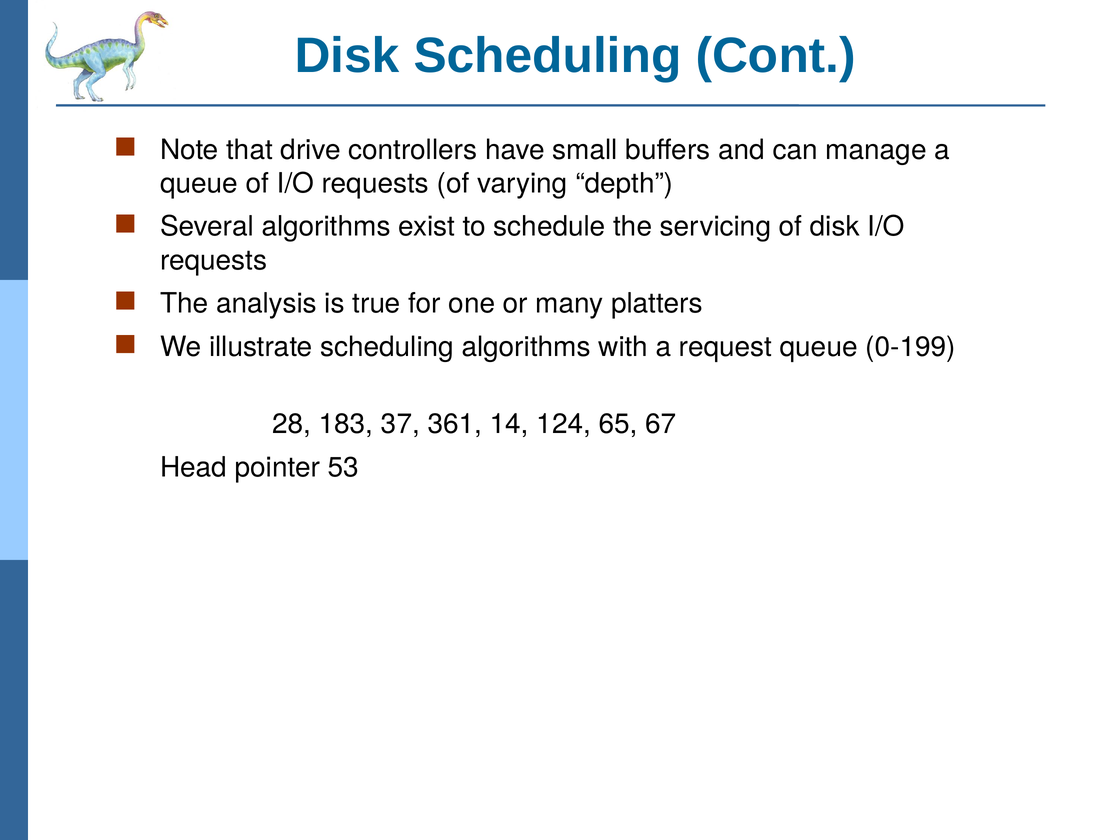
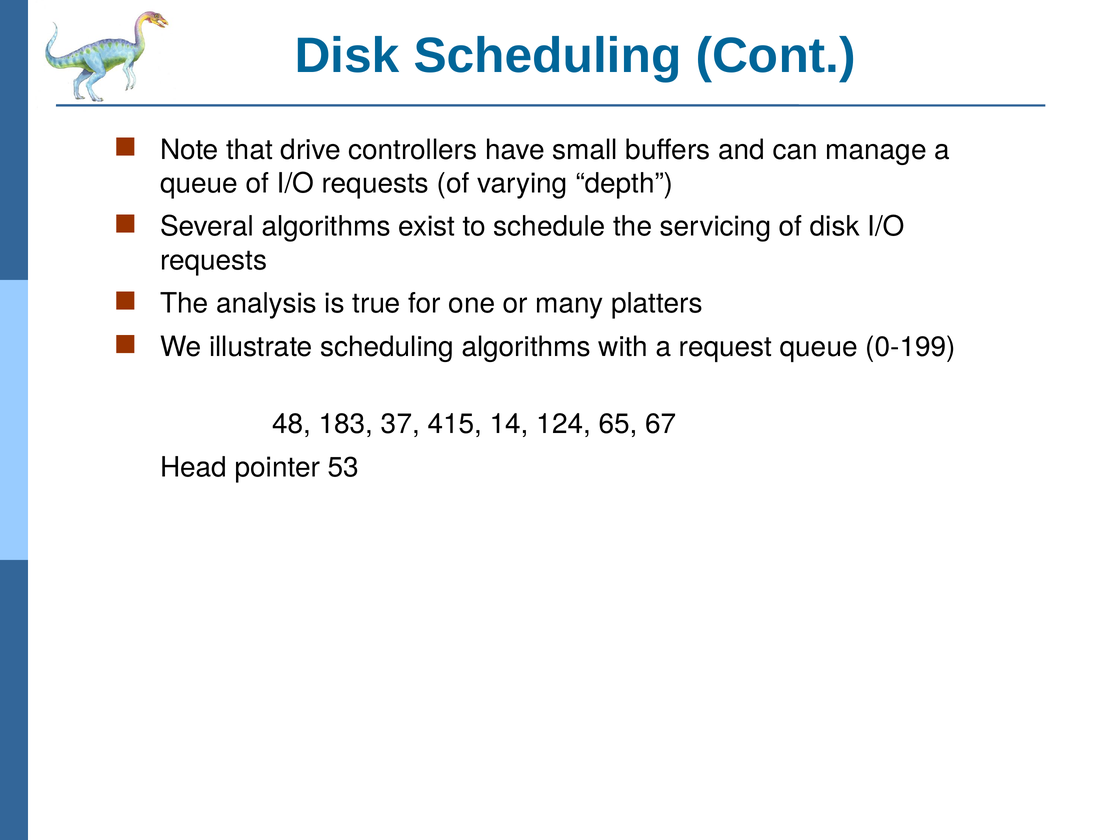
28: 28 -> 48
361: 361 -> 415
